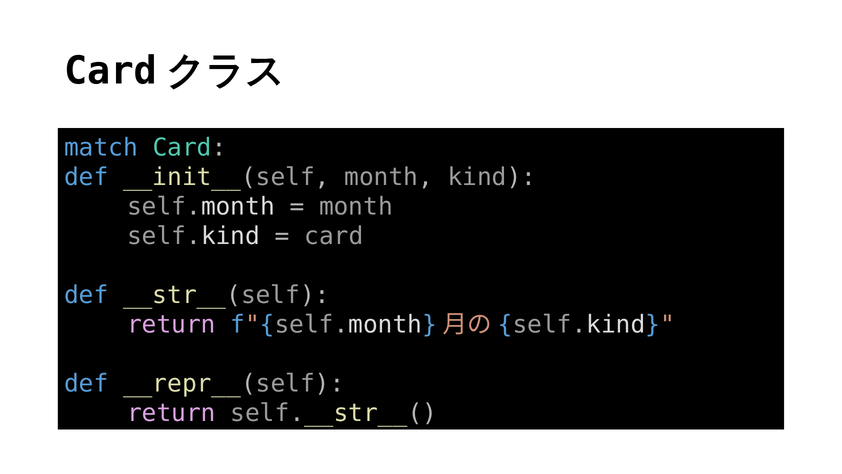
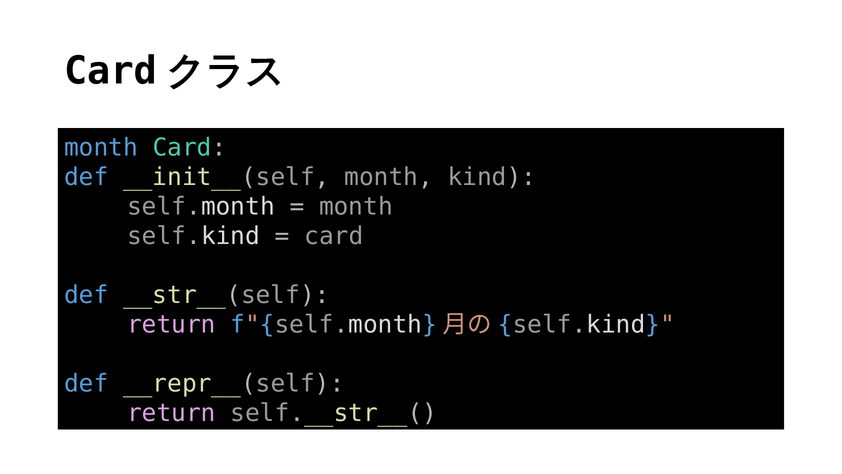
match at (101, 148): match -> month
